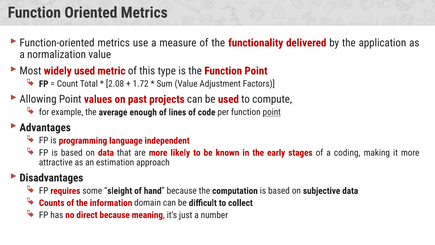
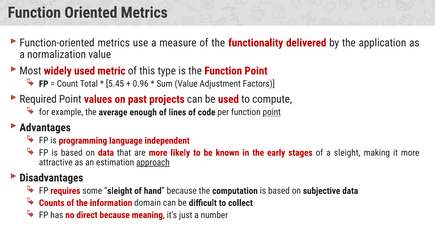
2.08: 2.08 -> 5.45
1.72: 1.72 -> 0.96
Allowing: Allowing -> Required
a coding: coding -> sleight
approach underline: none -> present
